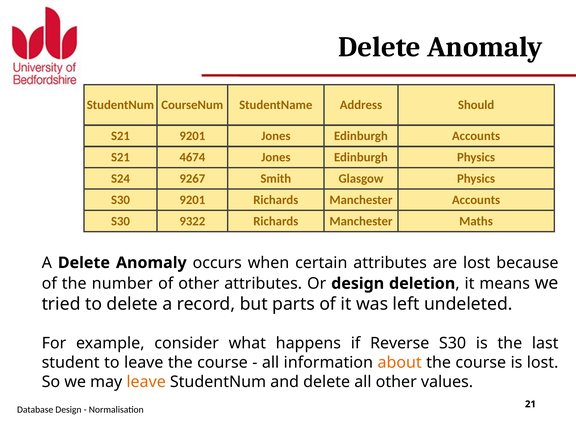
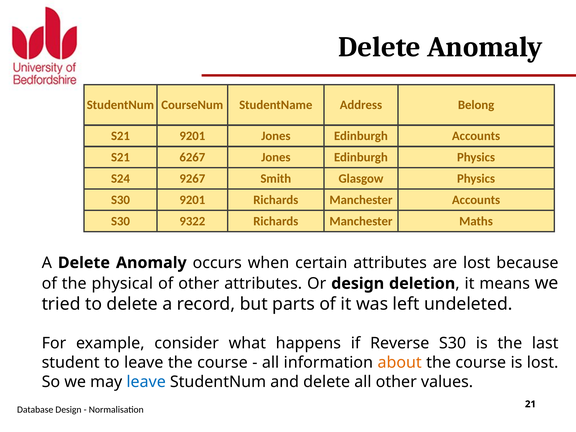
Should: Should -> Belong
4674: 4674 -> 6267
number: number -> physical
leave at (146, 382) colour: orange -> blue
